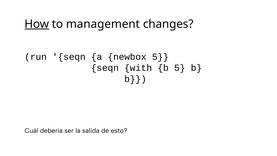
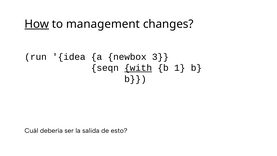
run seqn: seqn -> idea
newbox 5: 5 -> 3
with underline: none -> present
b 5: 5 -> 1
